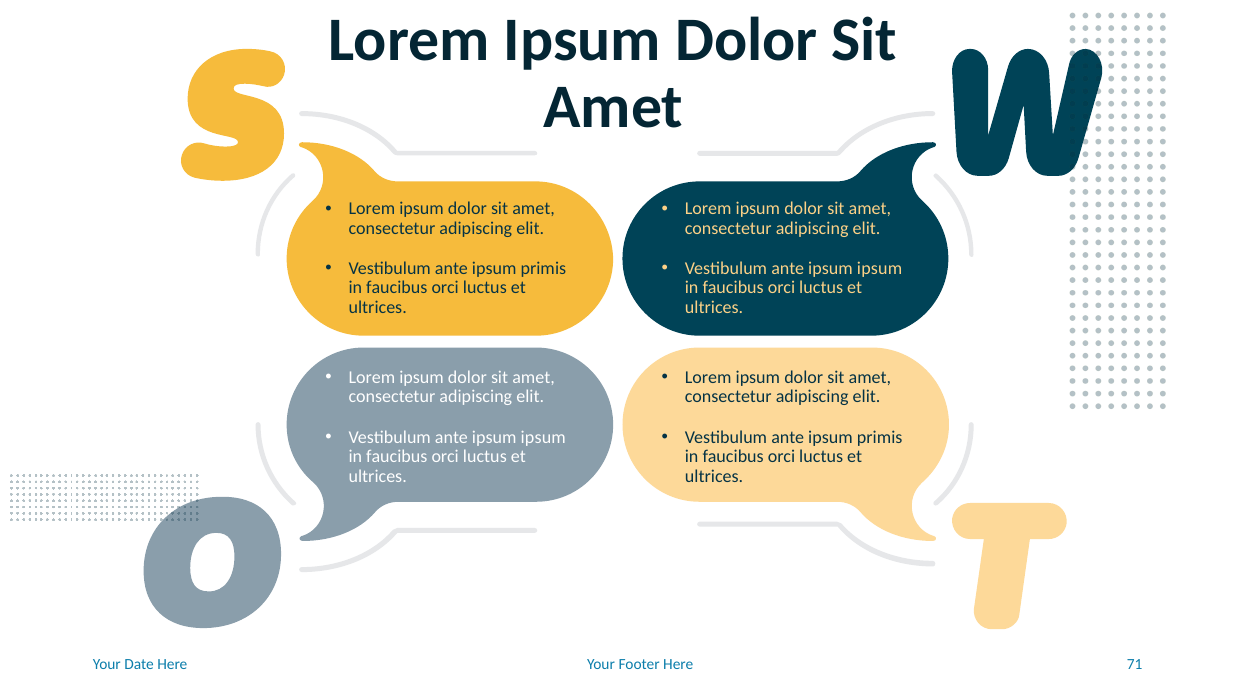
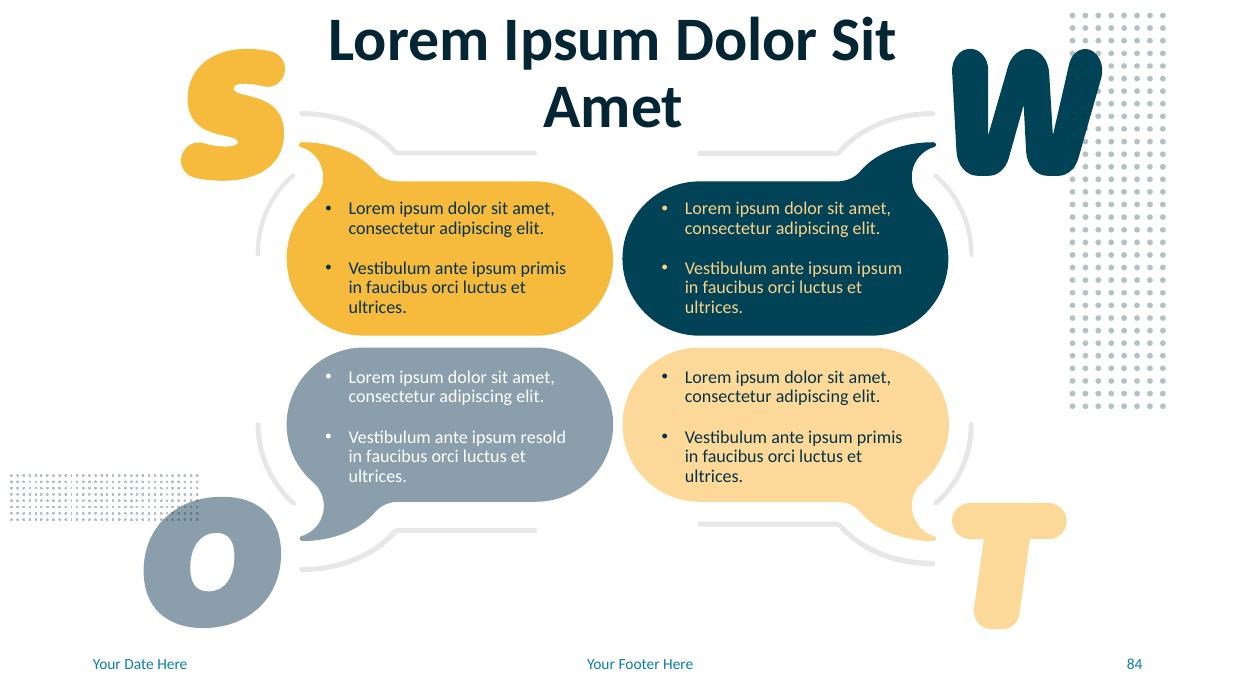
ipsum at (543, 437): ipsum -> resold
71: 71 -> 84
